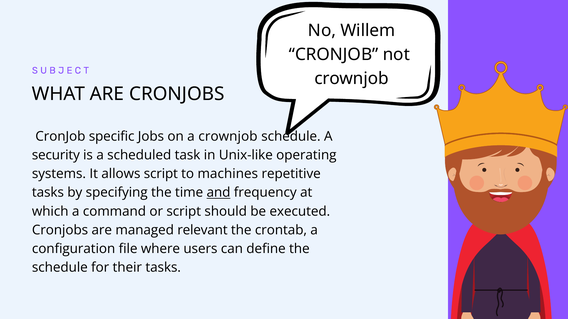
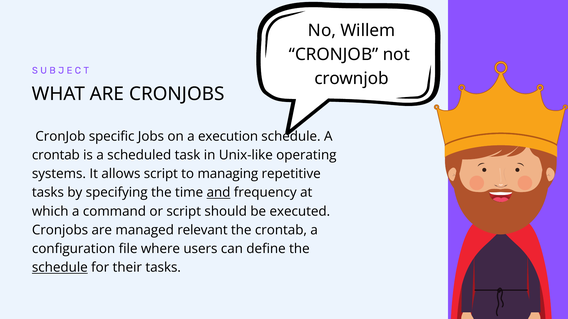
a crownjob: crownjob -> execution
security at (56, 155): security -> crontab
machines: machines -> managing
schedule at (60, 268) underline: none -> present
